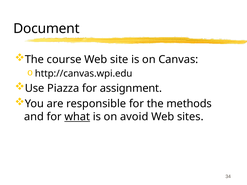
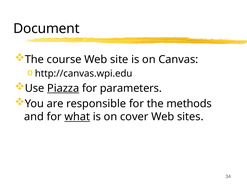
Piazza underline: none -> present
assignment: assignment -> parameters
avoid: avoid -> cover
